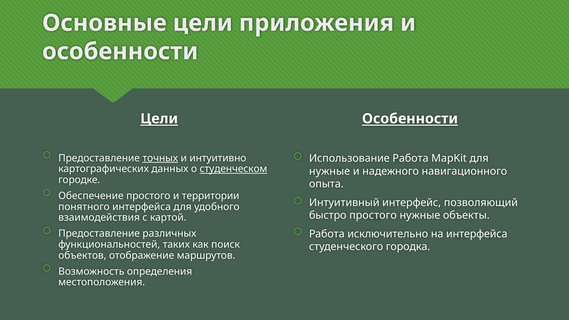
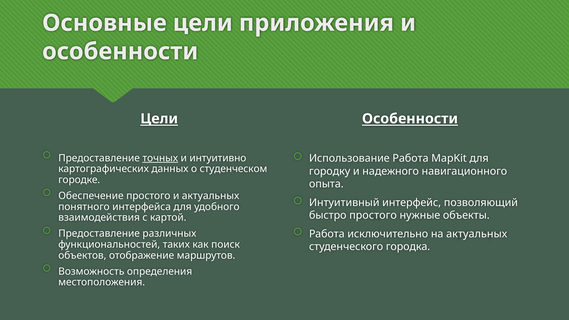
студенческом underline: present -> none
нужные at (330, 171): нужные -> городку
и территории: территории -> актуальных
на интерфейса: интерфейса -> актуальных
